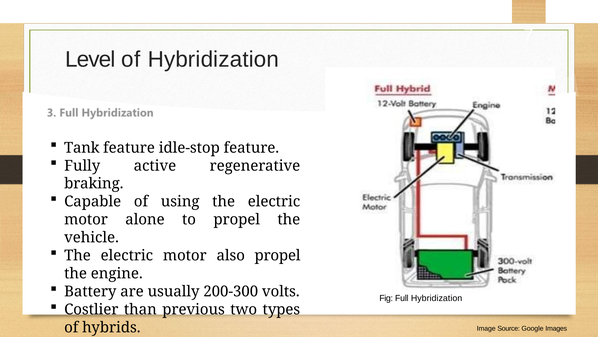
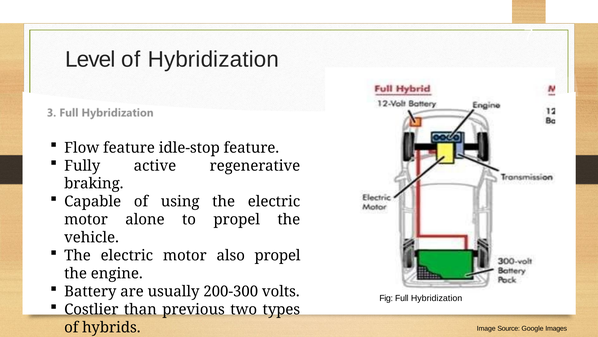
Tank: Tank -> Flow
